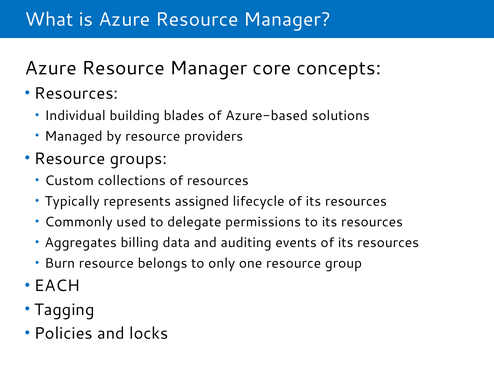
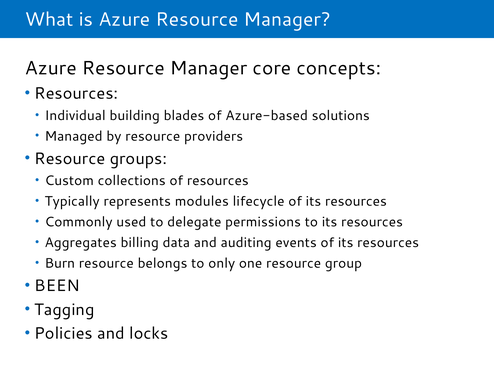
assigned: assigned -> modules
EACH: EACH -> BEEN
